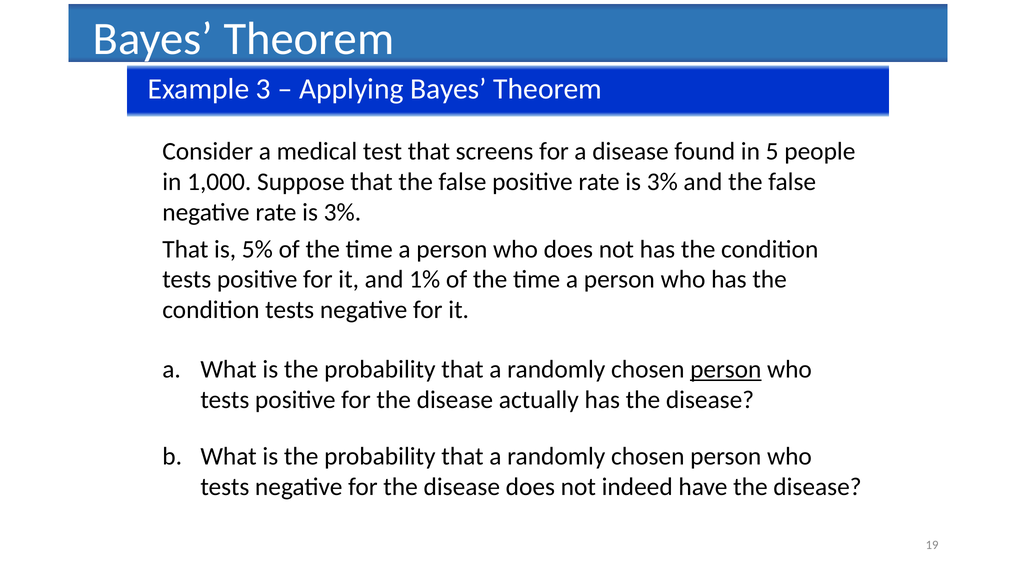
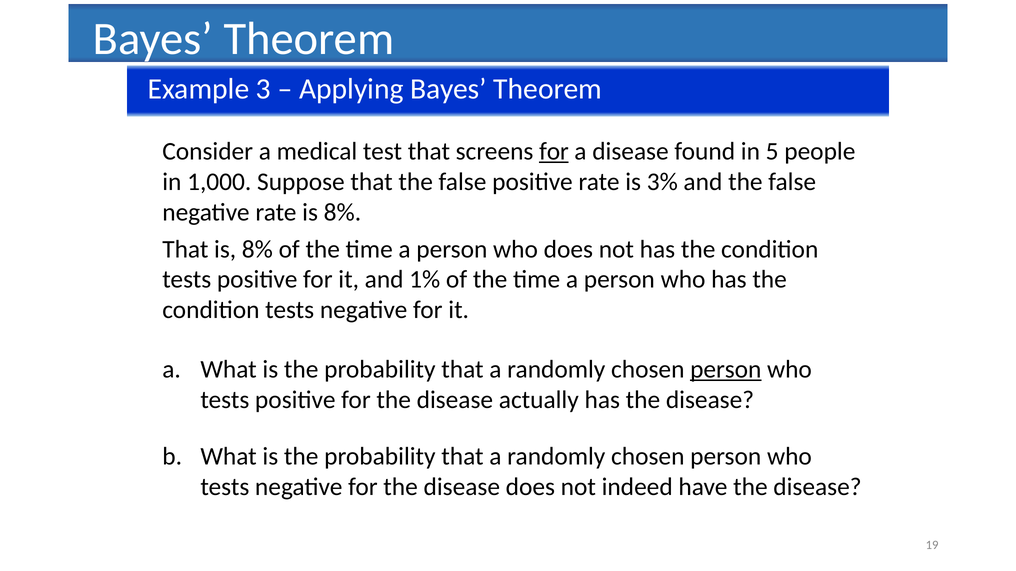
for at (554, 152) underline: none -> present
negative rate is 3%: 3% -> 8%
That is 5%: 5% -> 8%
